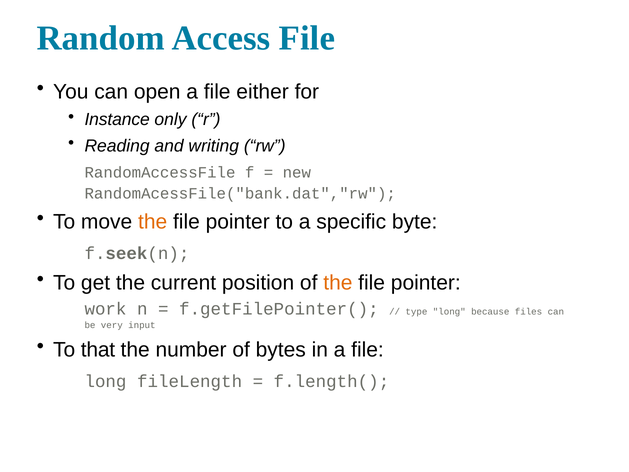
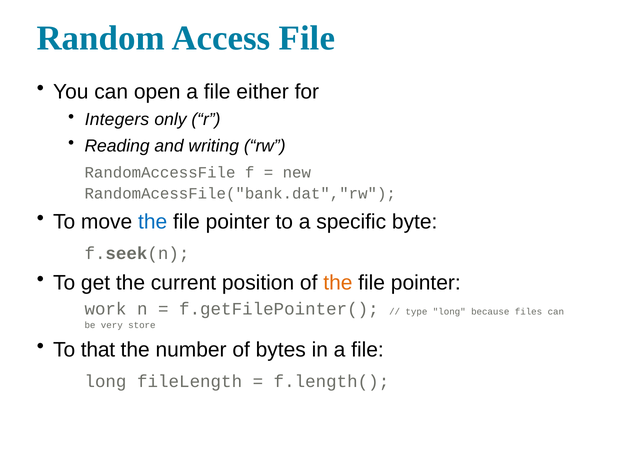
Instance: Instance -> Integers
the at (153, 222) colour: orange -> blue
input: input -> store
